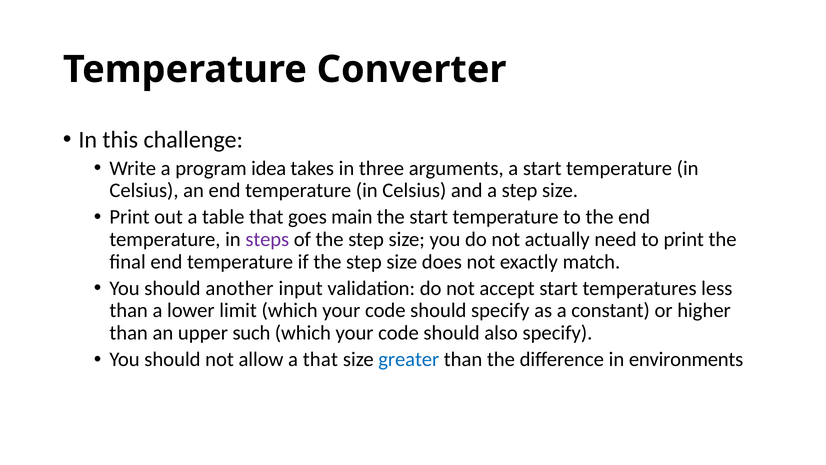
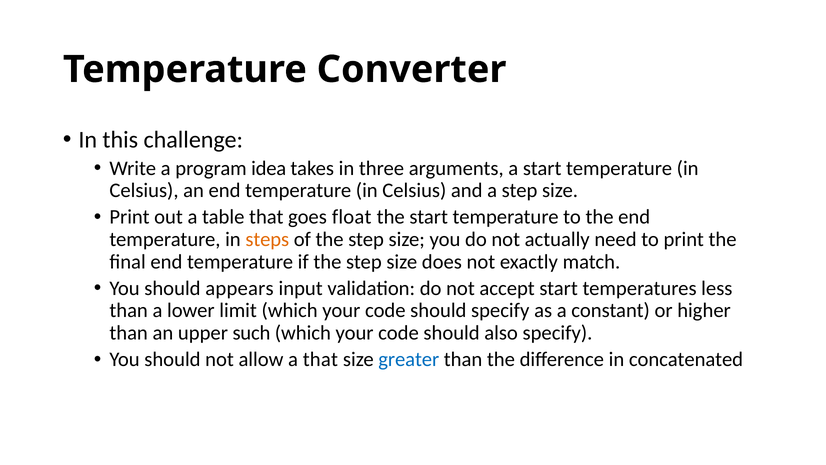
main: main -> float
steps colour: purple -> orange
another: another -> appears
environments: environments -> concatenated
